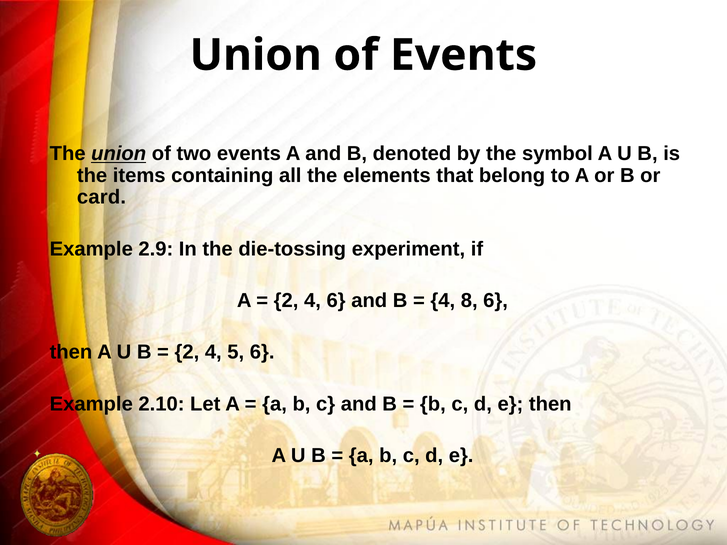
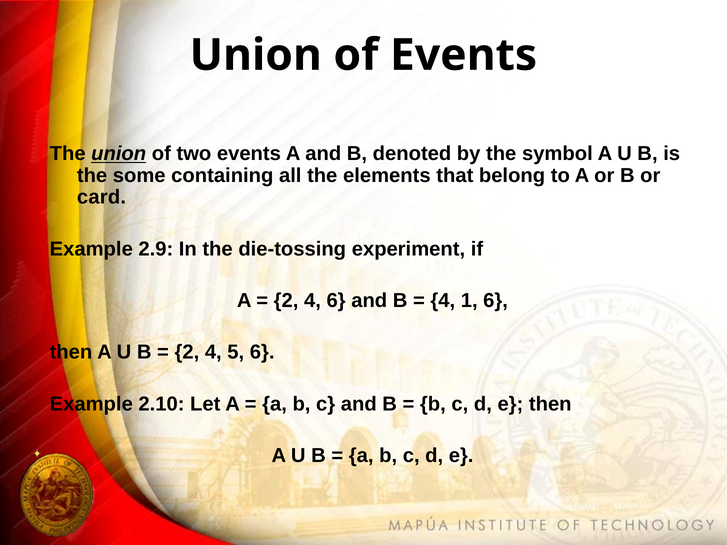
items: items -> some
8: 8 -> 1
